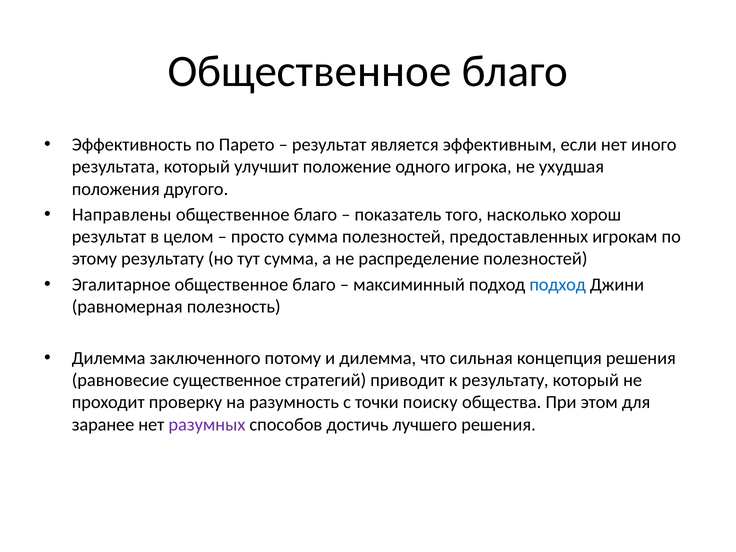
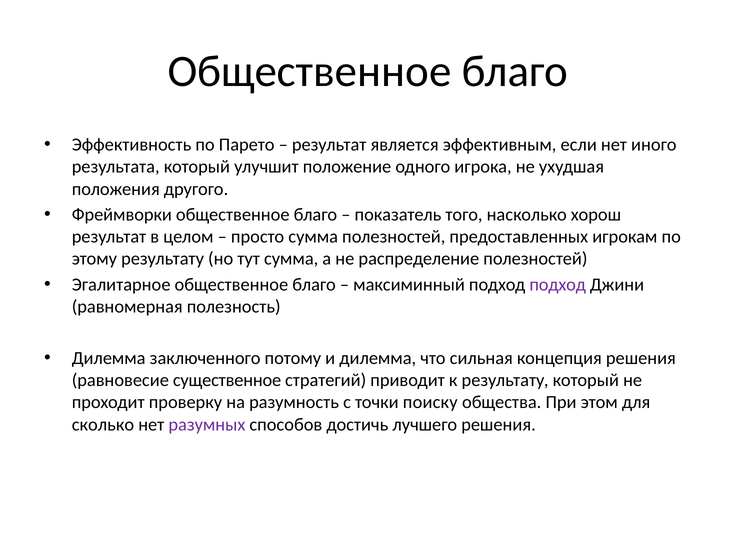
Направлены: Направлены -> Фреймворки
подход at (558, 285) colour: blue -> purple
заранее: заранее -> сколько
